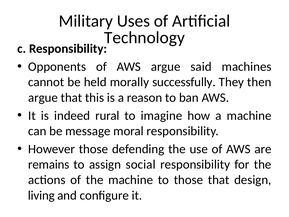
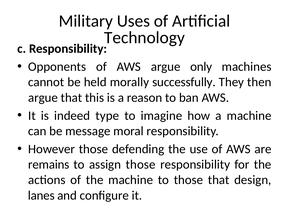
said: said -> only
rural: rural -> type
assign social: social -> those
living: living -> lanes
